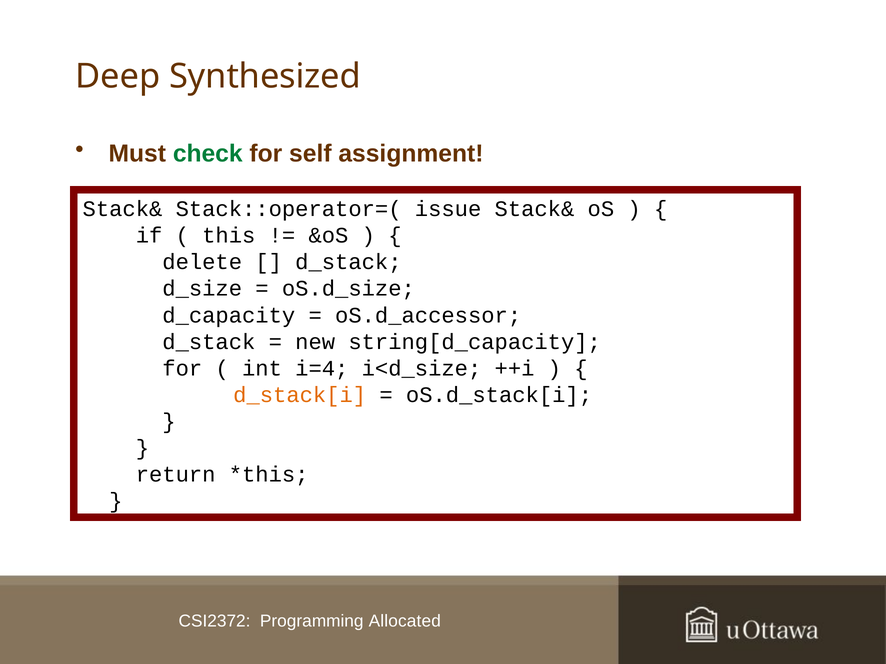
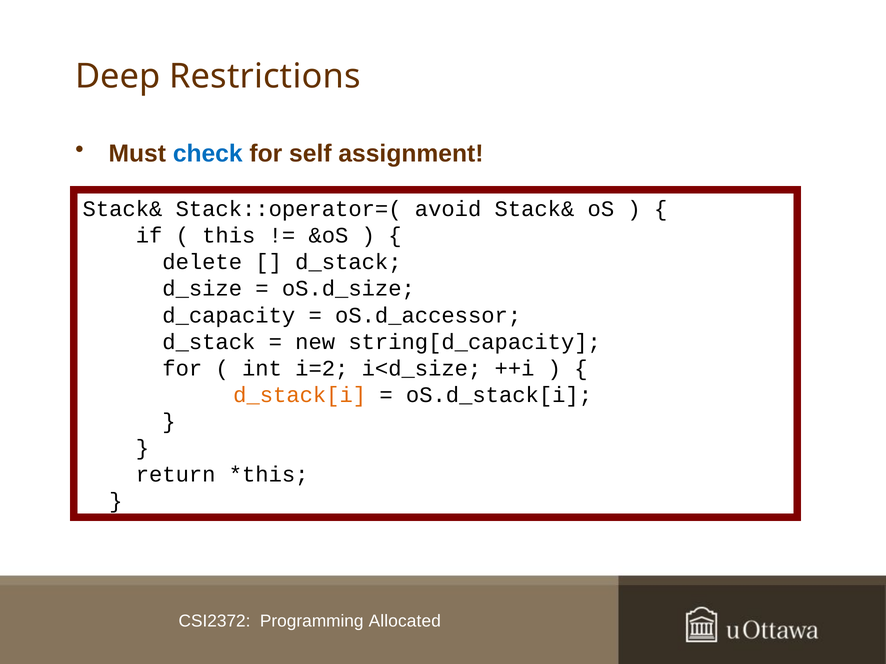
Synthesized: Synthesized -> Restrictions
check colour: green -> blue
issue: issue -> avoid
i=4: i=4 -> i=2
